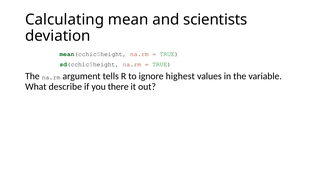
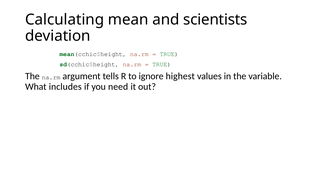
describe: describe -> includes
there: there -> need
